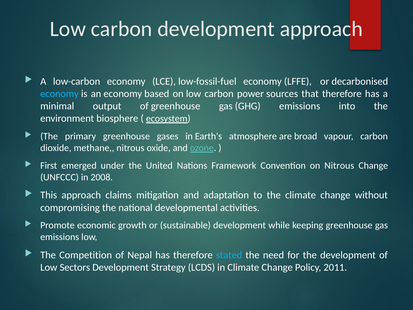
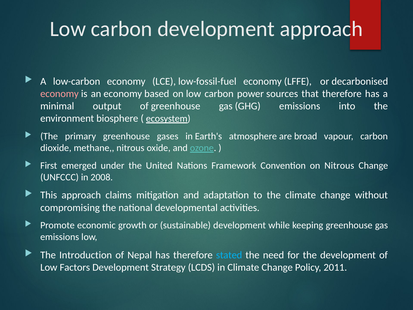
economy at (59, 94) colour: light blue -> pink
Competition: Competition -> Introduction
Sectors: Sectors -> Factors
